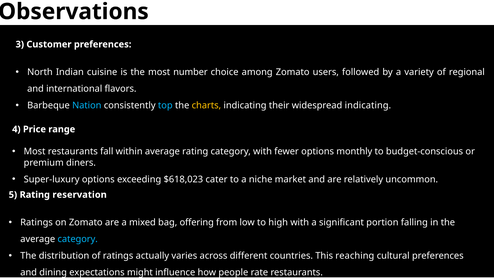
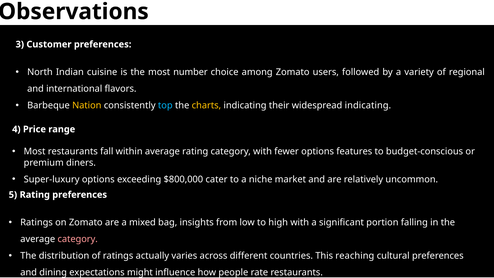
Nation colour: light blue -> yellow
monthly: monthly -> features
$618,023: $618,023 -> $800,000
Rating reservation: reservation -> preferences
offering: offering -> insights
category at (78, 239) colour: light blue -> pink
